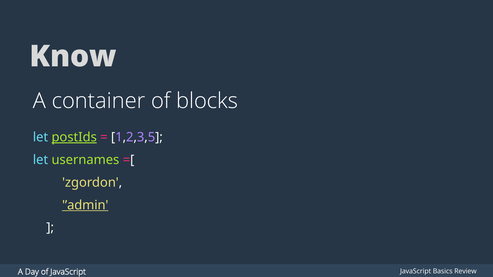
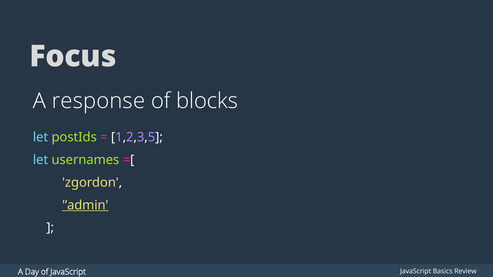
Know: Know -> Focus
container: container -> response
postIds underline: present -> none
